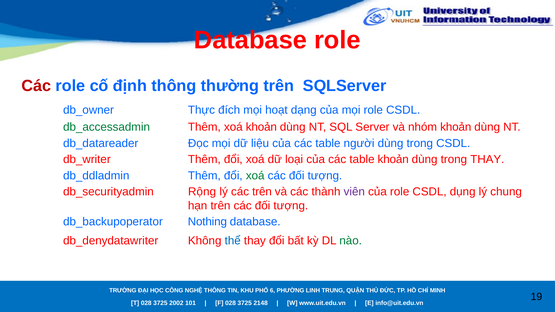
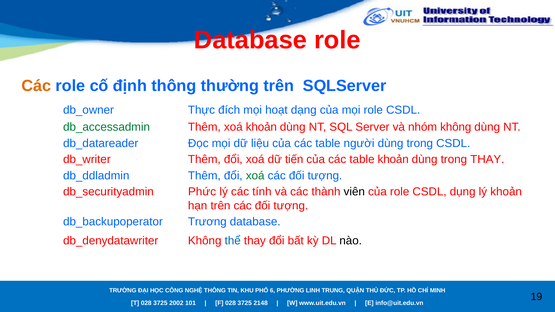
Các at (36, 86) colour: red -> orange
nhóm khoản: khoản -> không
loại: loại -> tiến
Rộng: Rộng -> Phức
các trên: trên -> tính
viên colour: purple -> black
lý chung: chung -> khoản
Nothing: Nothing -> Trương
nào colour: green -> black
